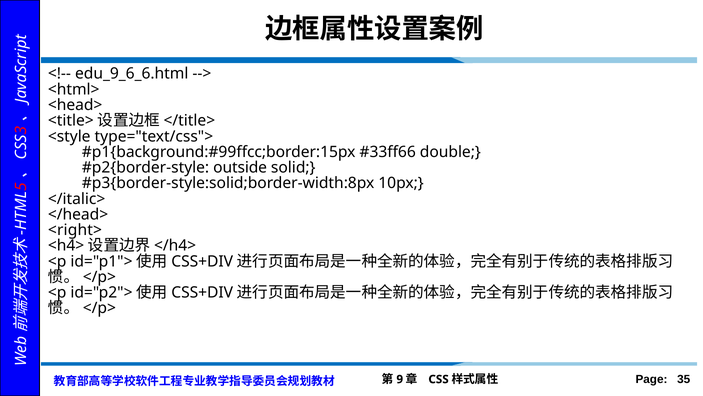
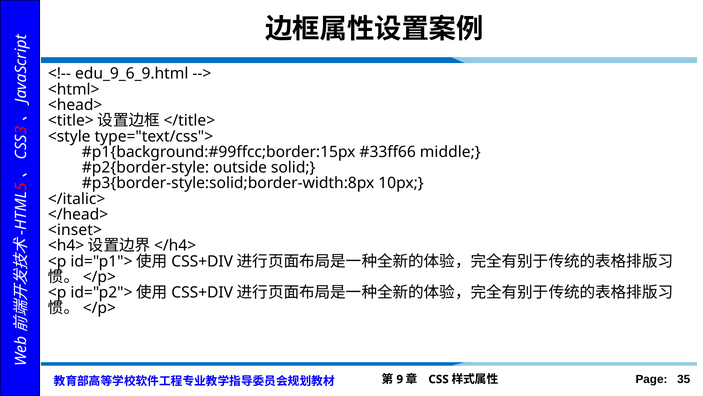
edu_9_6_6.html: edu_9_6_6.html -> edu_9_6_9.html
double: double -> middle
<right>: <right> -> <inset>
